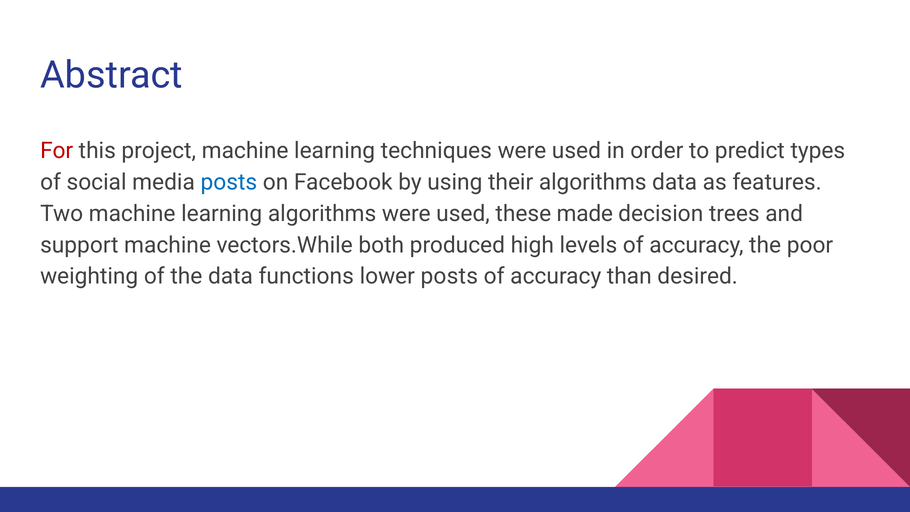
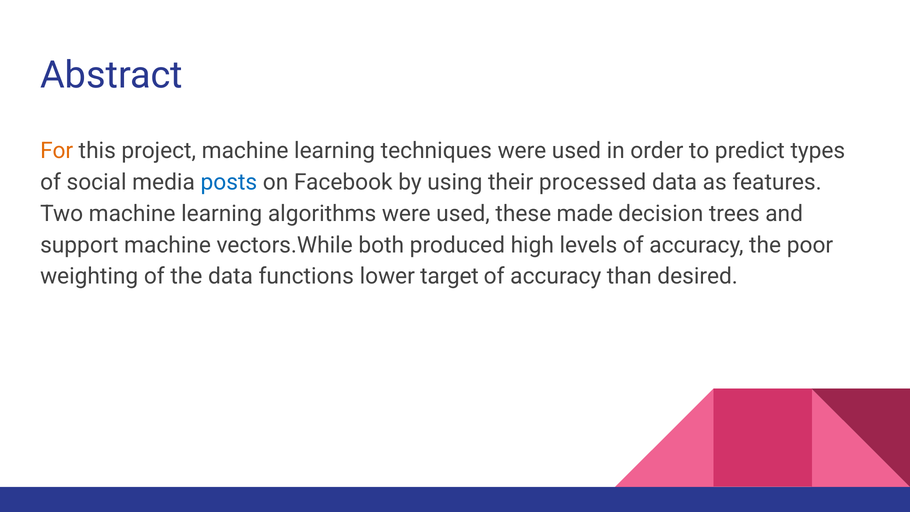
For colour: red -> orange
their algorithms: algorithms -> processed
lower posts: posts -> target
